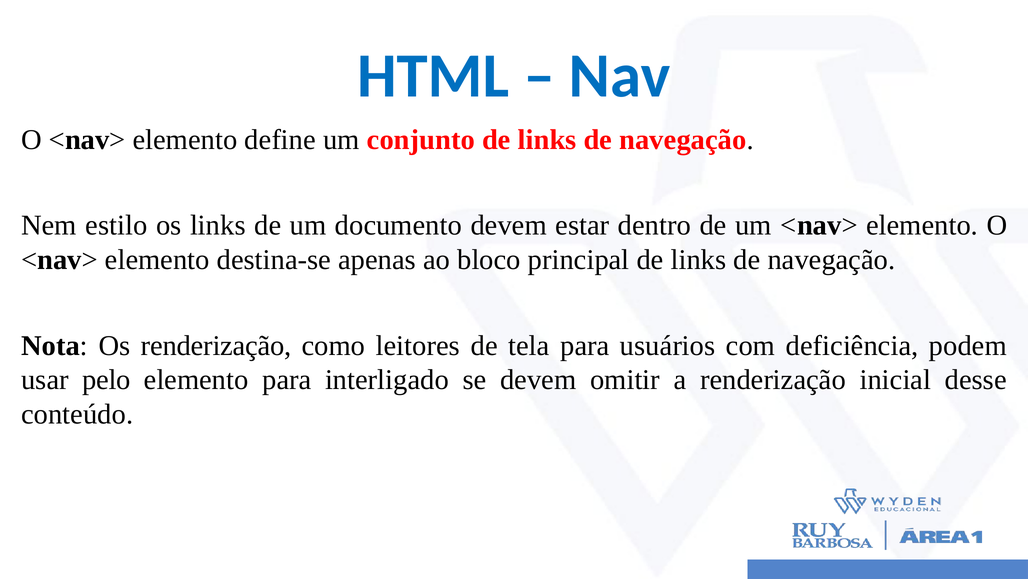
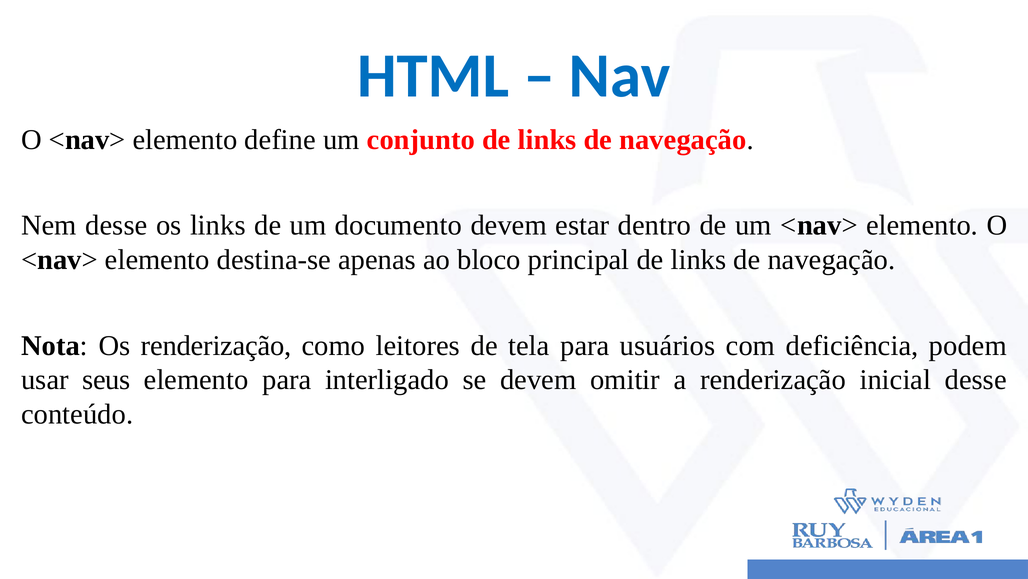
Nem estilo: estilo -> desse
pelo: pelo -> seus
